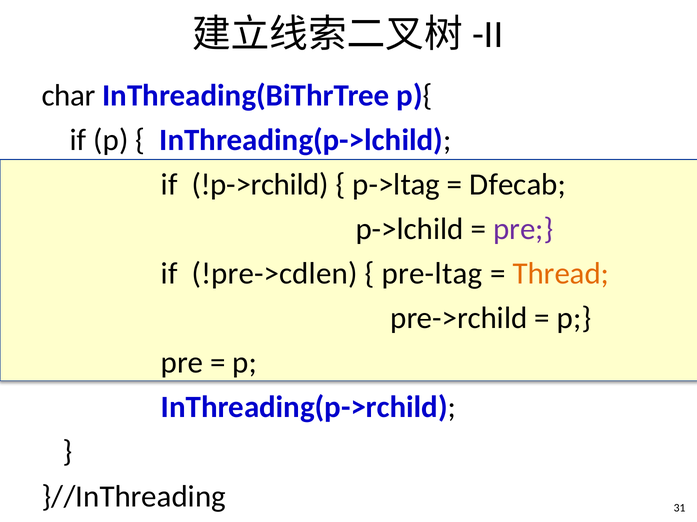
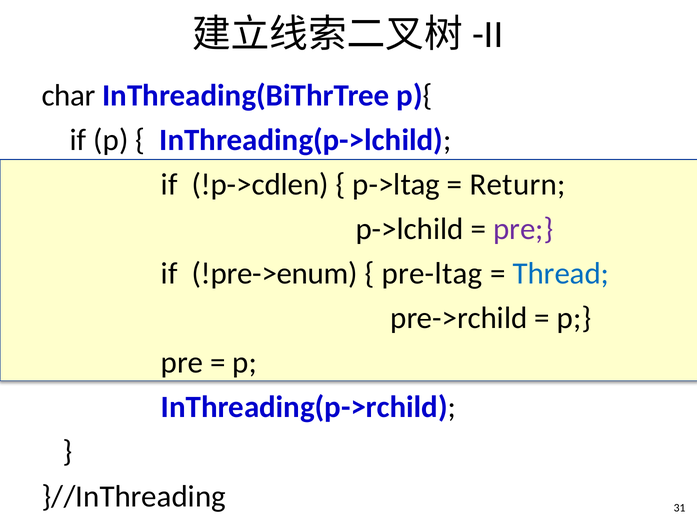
!p->rchild: !p->rchild -> !p->cdlen
Dfecab: Dfecab -> Return
!pre->cdlen: !pre->cdlen -> !pre->enum
Thread colour: orange -> blue
